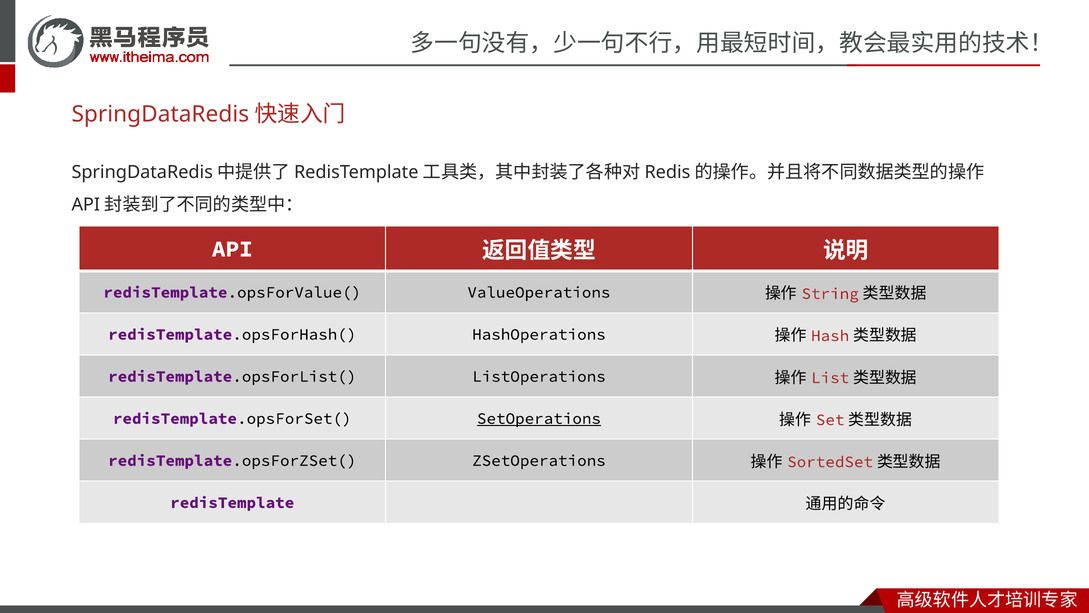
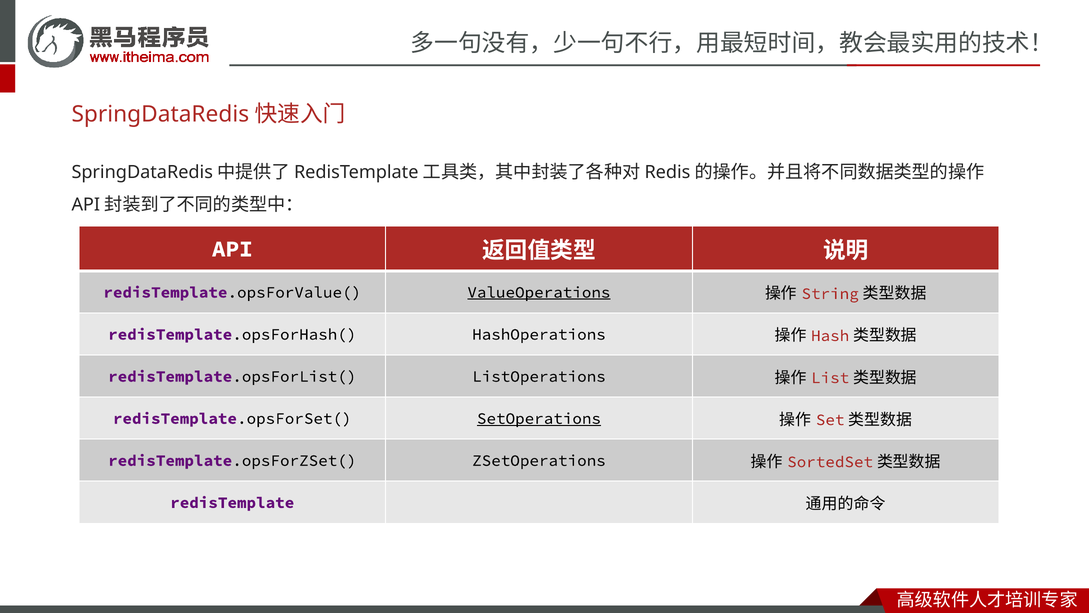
ValueOperations underline: none -> present
